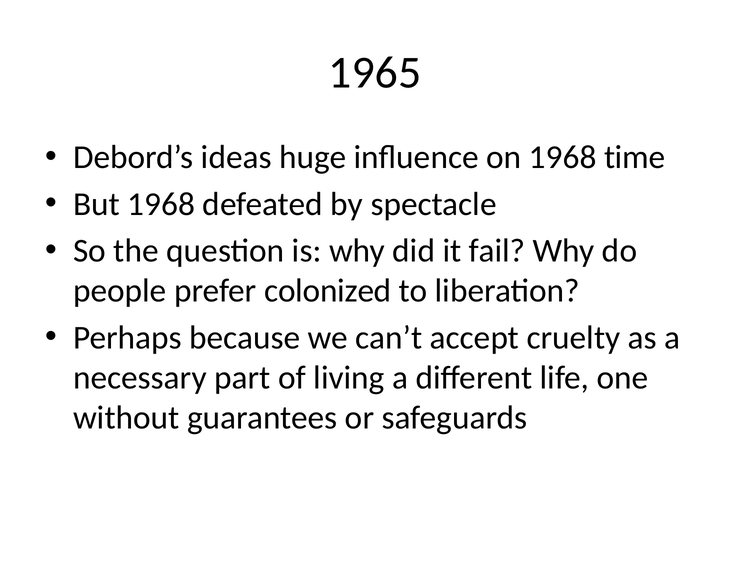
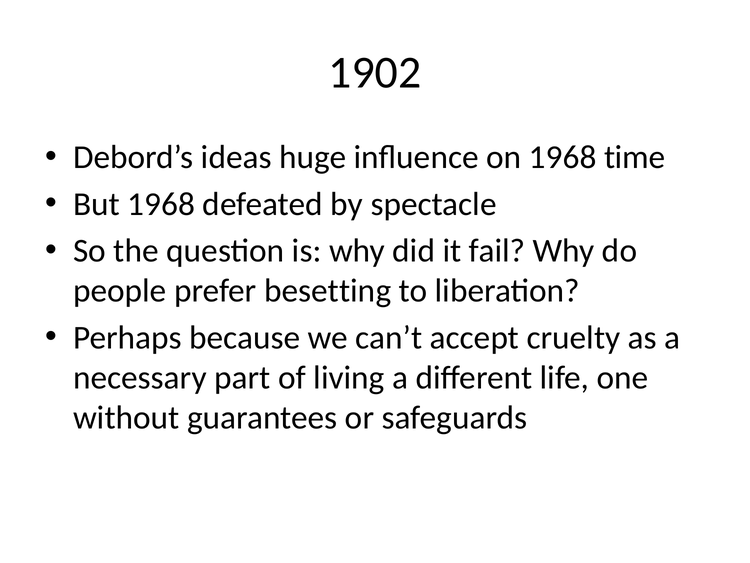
1965: 1965 -> 1902
colonized: colonized -> besetting
